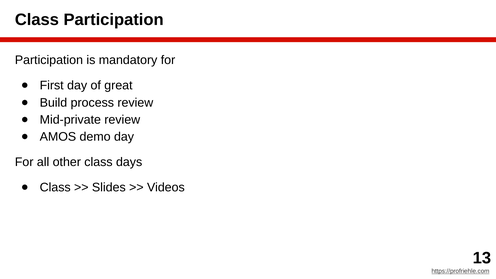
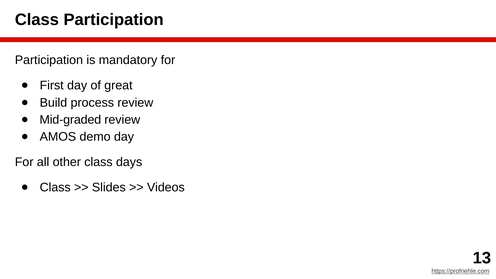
Mid-private: Mid-private -> Mid-graded
